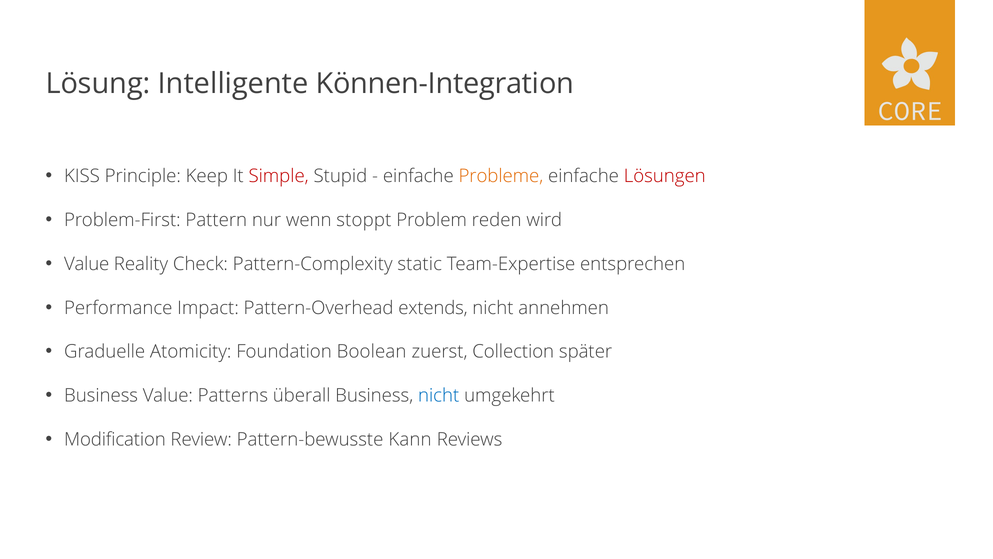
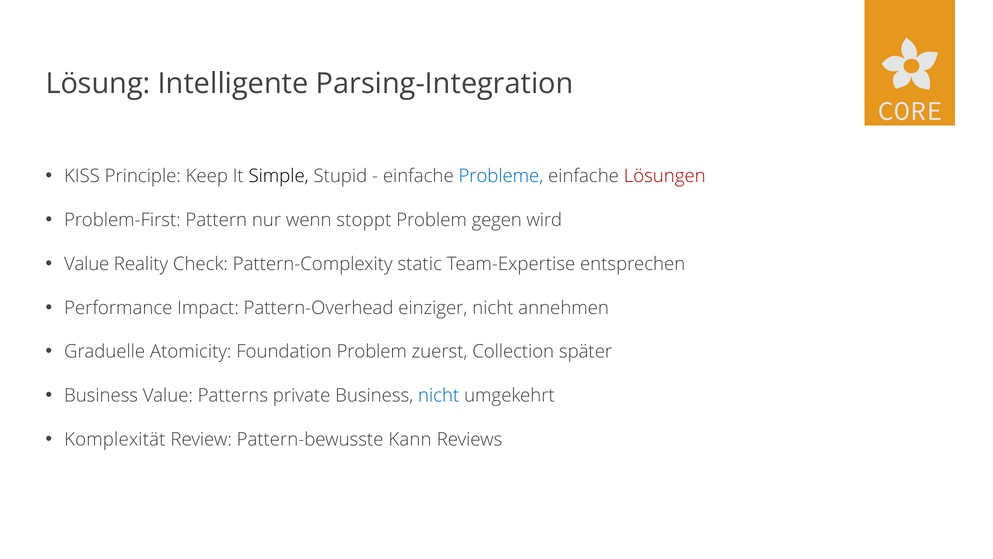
Können-Integration: Können-Integration -> Parsing-Integration
Simple colour: red -> black
Probleme colour: orange -> blue
reden: reden -> gegen
extends: extends -> einziger
Foundation Boolean: Boolean -> Problem
überall: überall -> private
Modification: Modification -> Komplexität
